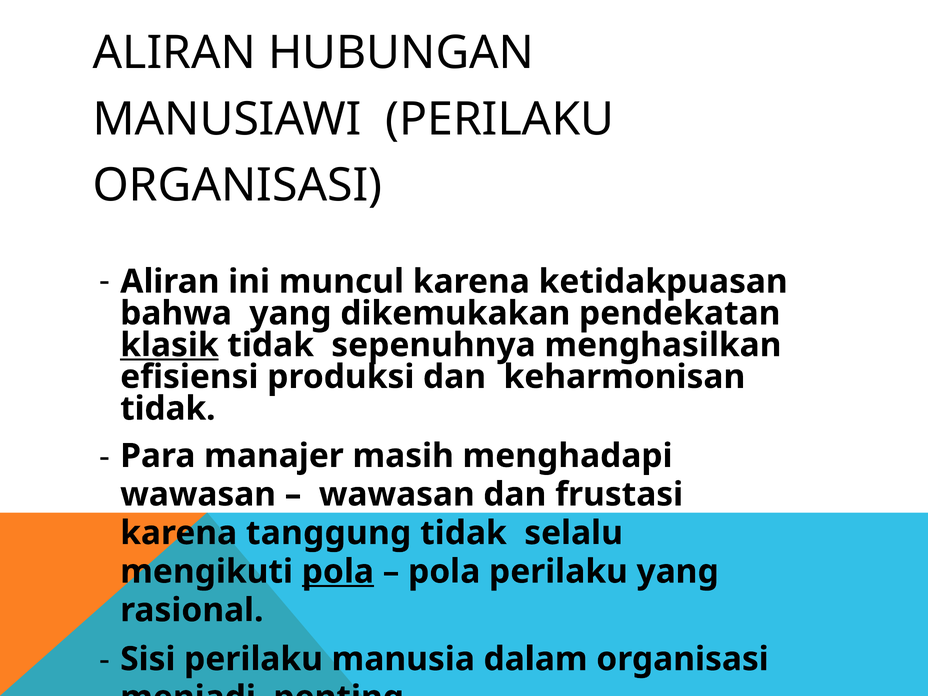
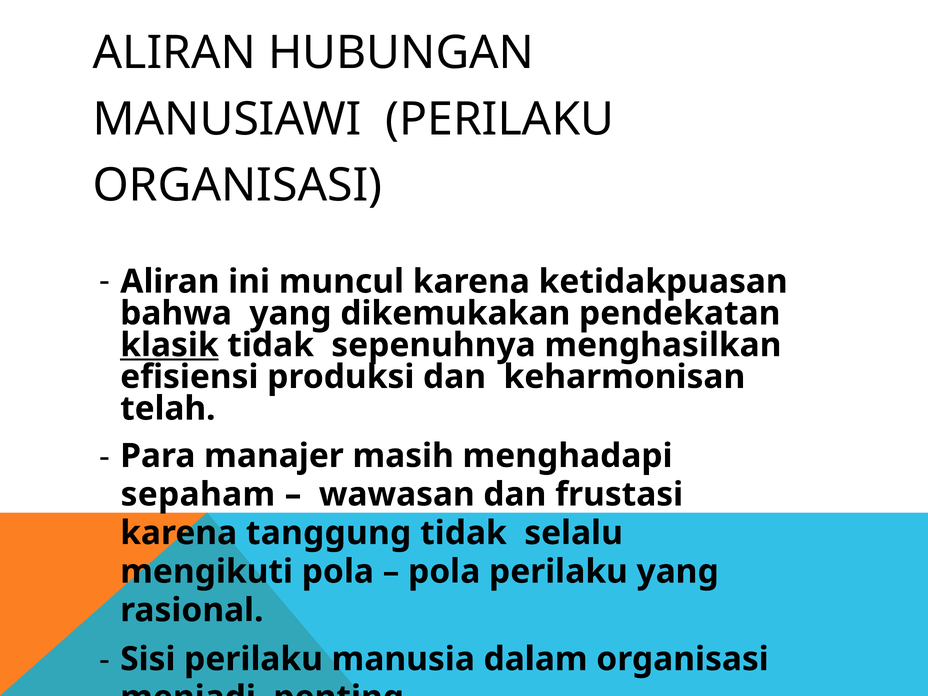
tidak at (168, 409): tidak -> telah
wawasan at (198, 494): wawasan -> sepaham
pola at (338, 572) underline: present -> none
